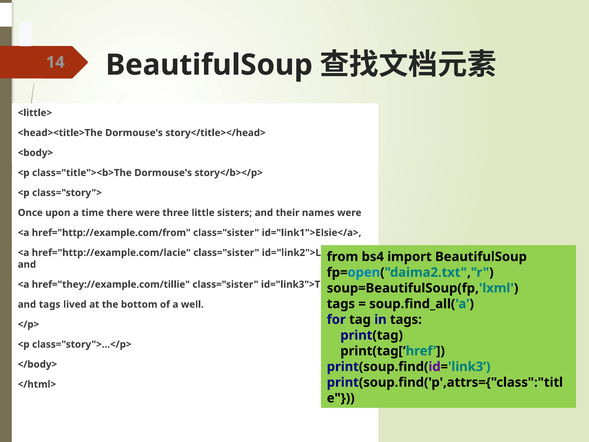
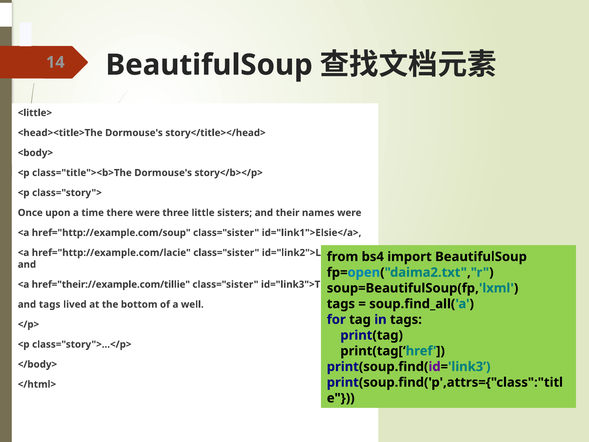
href="http://example.com/from: href="http://example.com/from -> href="http://example.com/soup
href="they://example.com/tillie: href="they://example.com/tillie -> href="their://example.com/tillie
